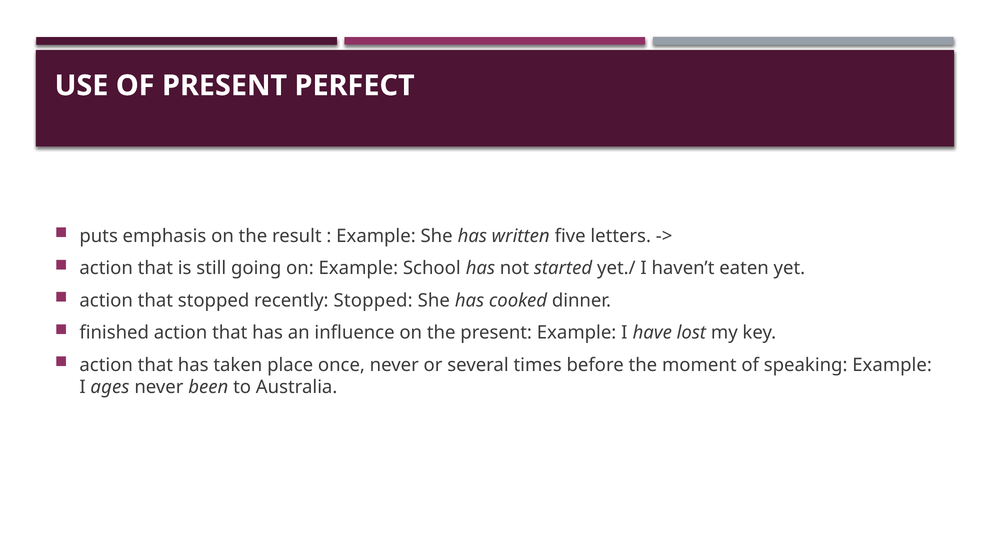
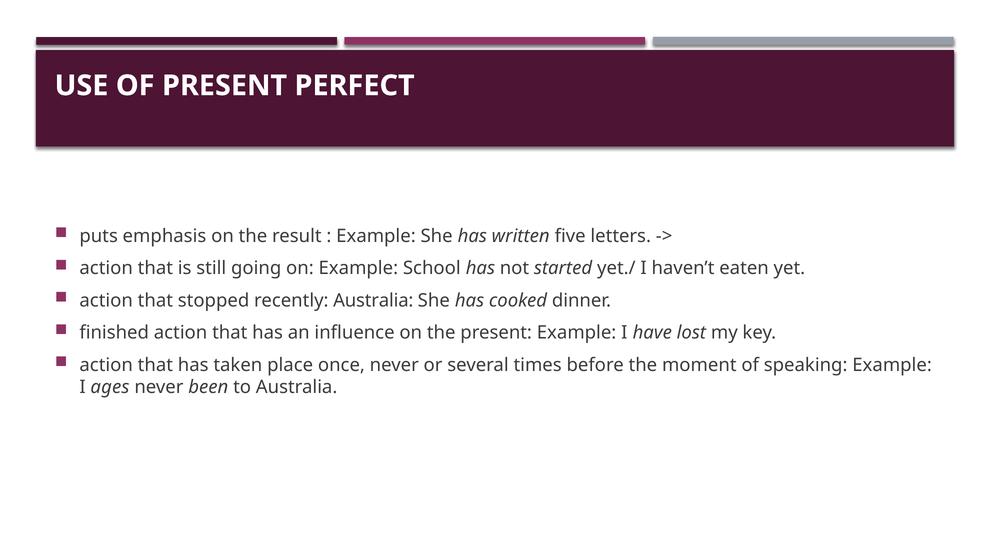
recently Stopped: Stopped -> Australia
